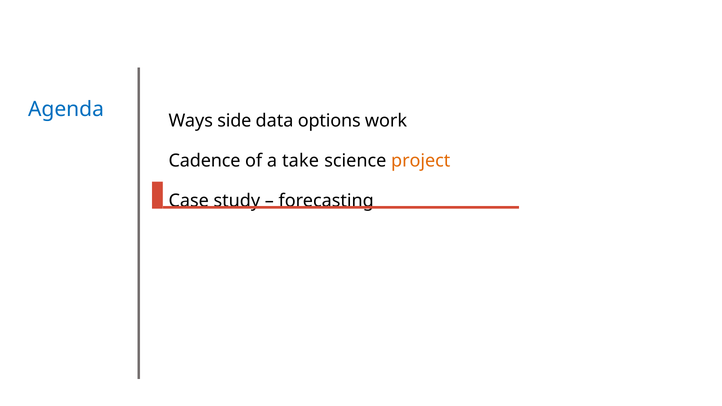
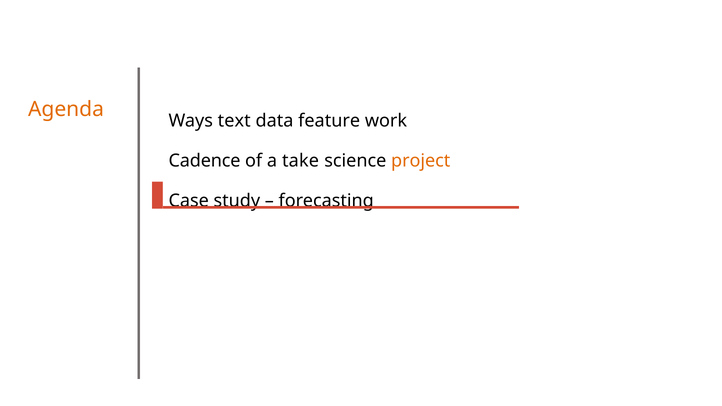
Agenda colour: blue -> orange
side: side -> text
options: options -> feature
